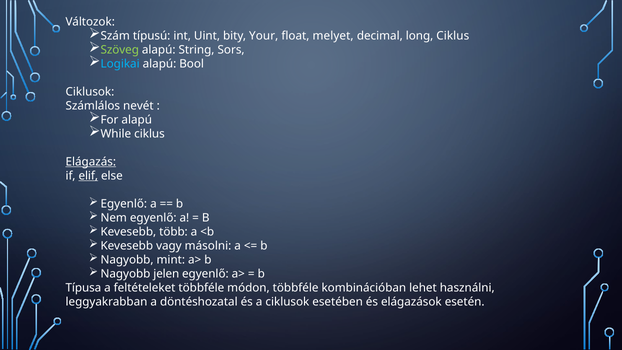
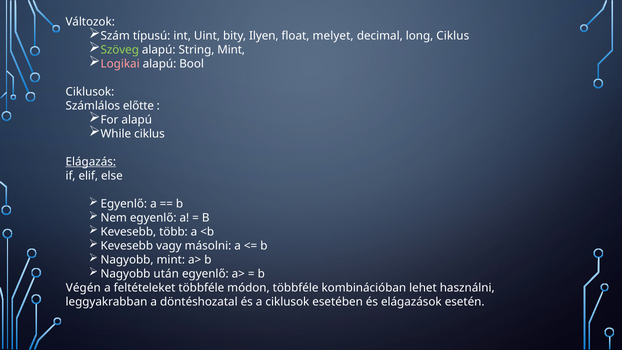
Your: Your -> Ilyen
String Sors: Sors -> Mint
Logikai colour: light blue -> pink
nevét: nevét -> előtte
elif underline: present -> none
jelen: jelen -> után
Típusa: Típusa -> Végén
